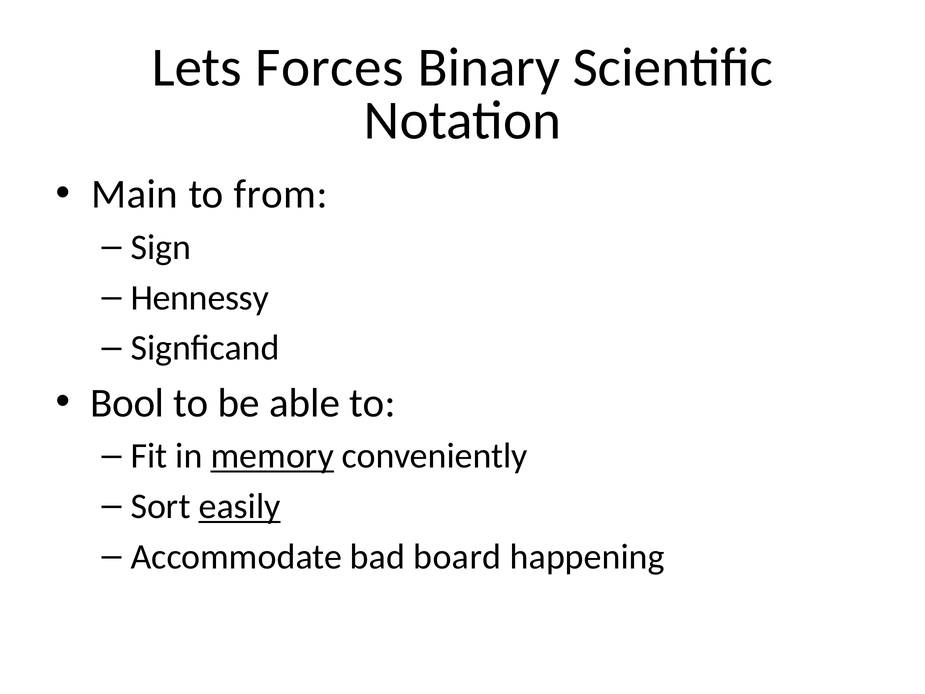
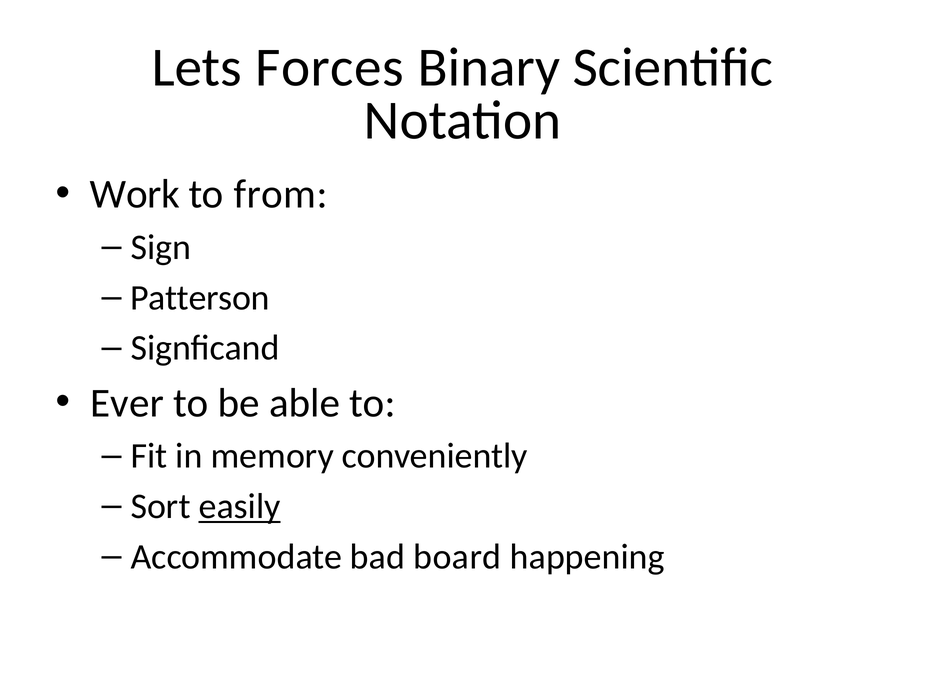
Main: Main -> Work
Hennessy: Hennessy -> Patterson
Bool: Bool -> Ever
memory underline: present -> none
